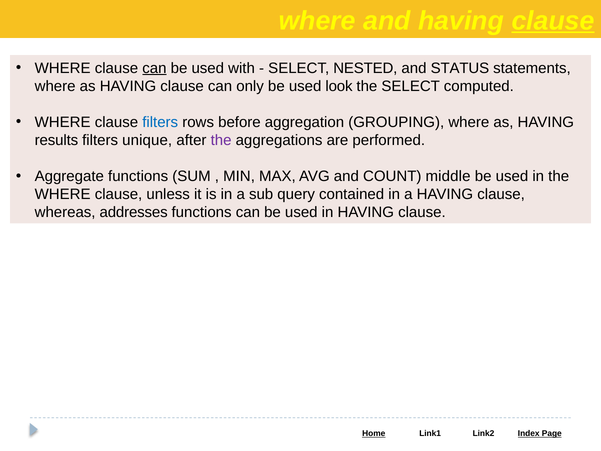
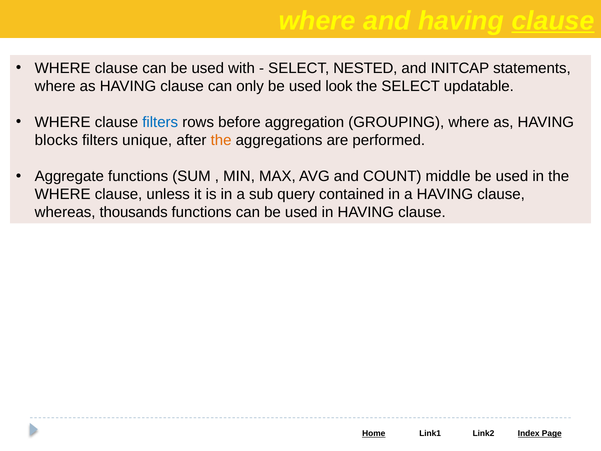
can at (154, 68) underline: present -> none
STATUS: STATUS -> INITCAP
computed: computed -> updatable
results: results -> blocks
the at (221, 140) colour: purple -> orange
addresses: addresses -> thousands
